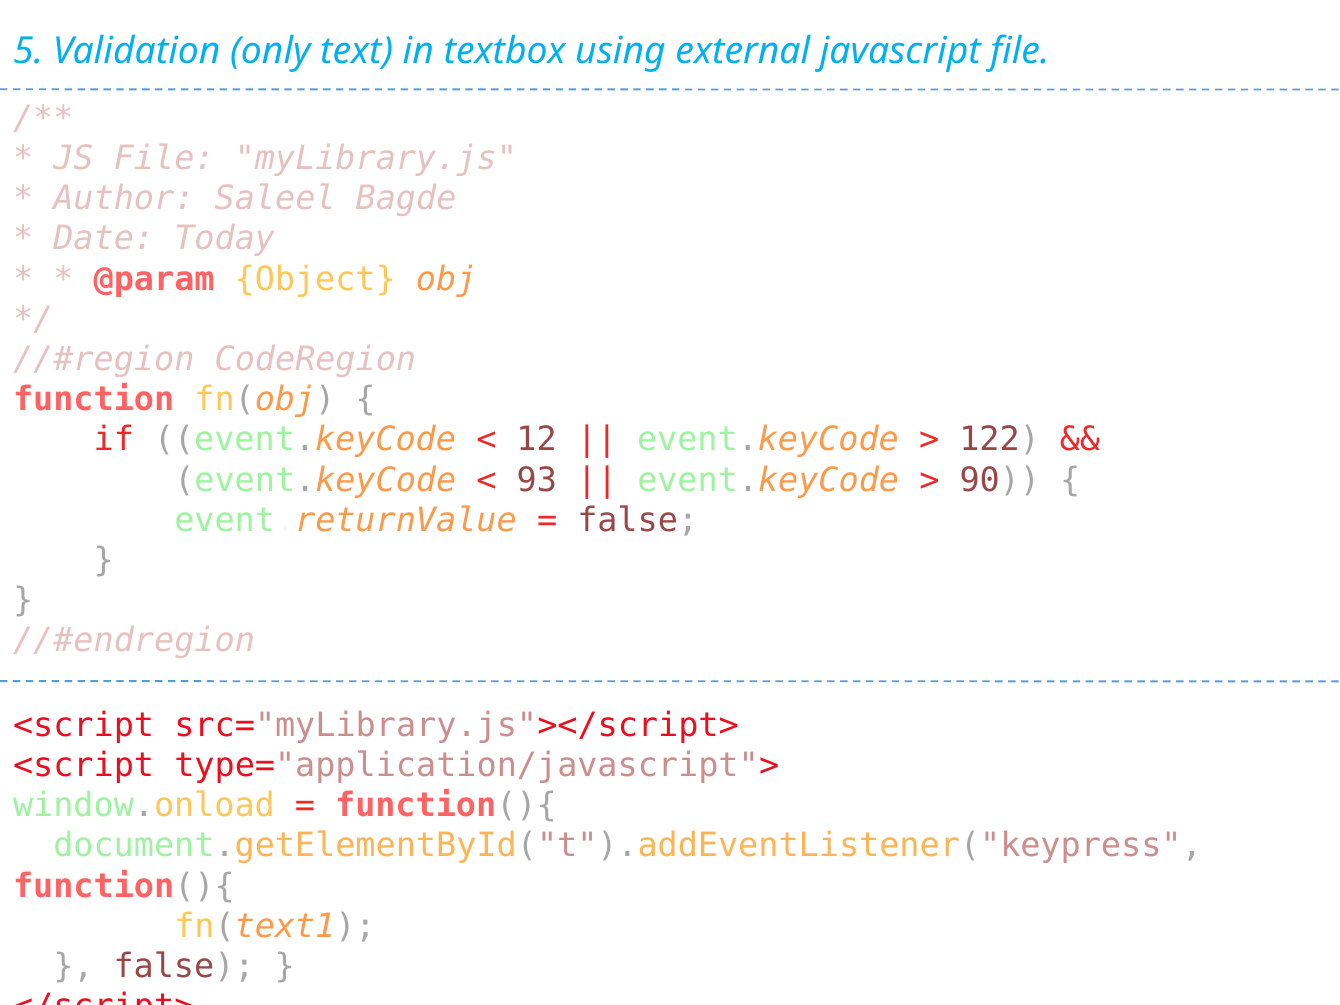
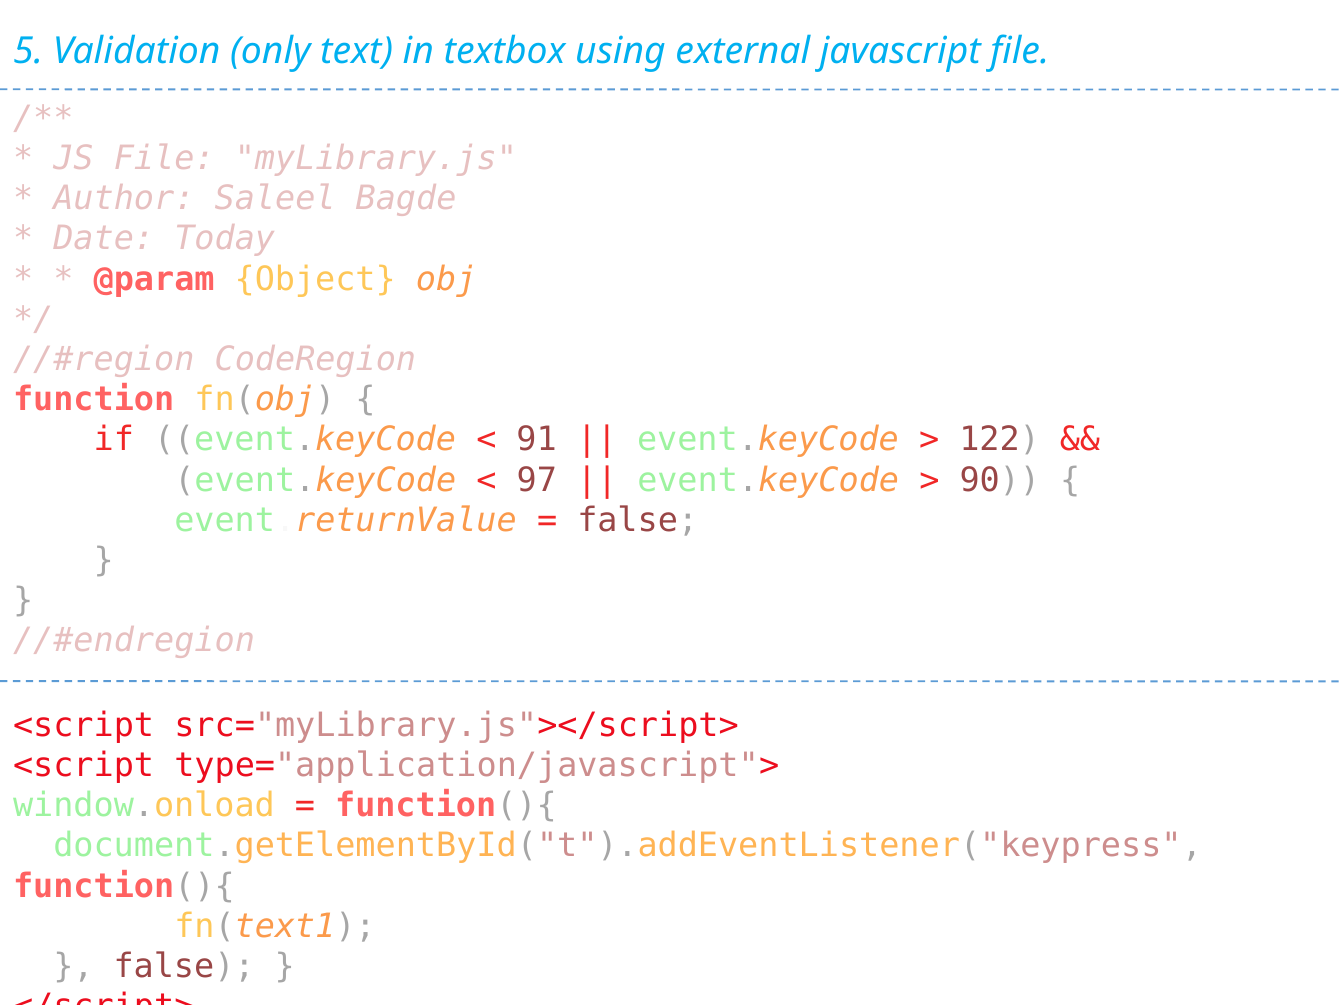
12: 12 -> 91
93: 93 -> 97
